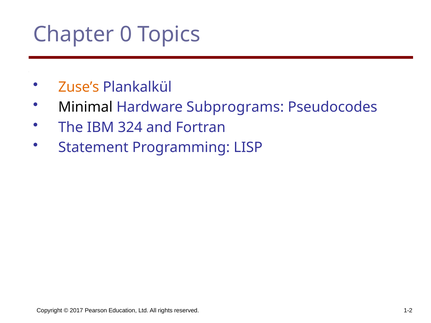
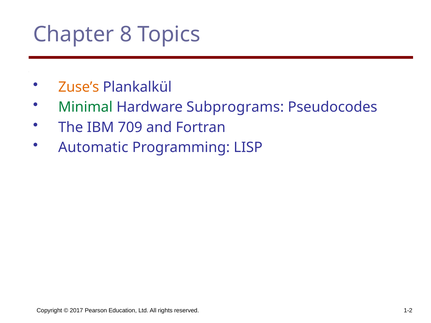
0: 0 -> 8
Minimal colour: black -> green
324: 324 -> 709
Statement: Statement -> Automatic
